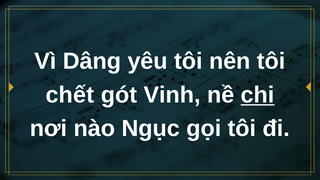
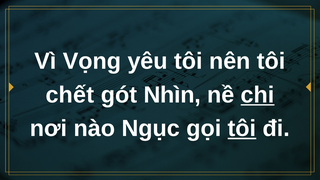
Dâng: Dâng -> Vọng
Vinh: Vinh -> Nhìn
tôi at (242, 128) underline: none -> present
